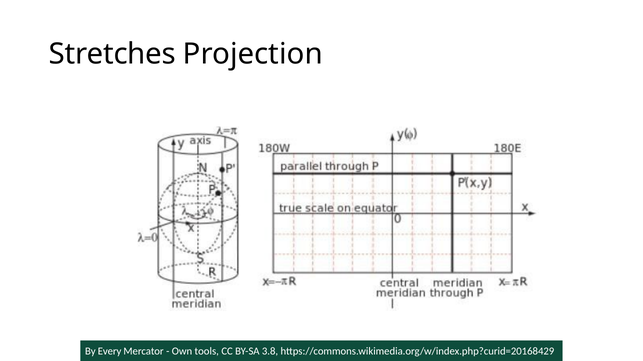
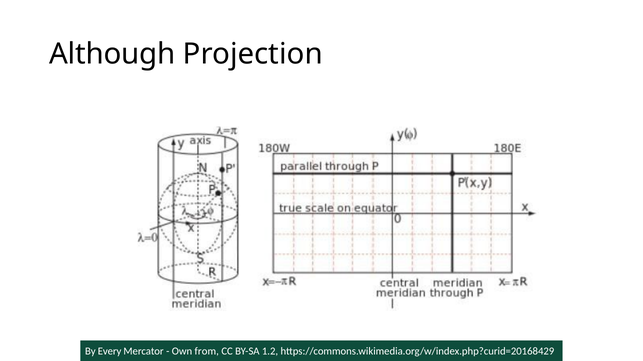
Stretches: Stretches -> Although
tools: tools -> from
3.8: 3.8 -> 1.2
